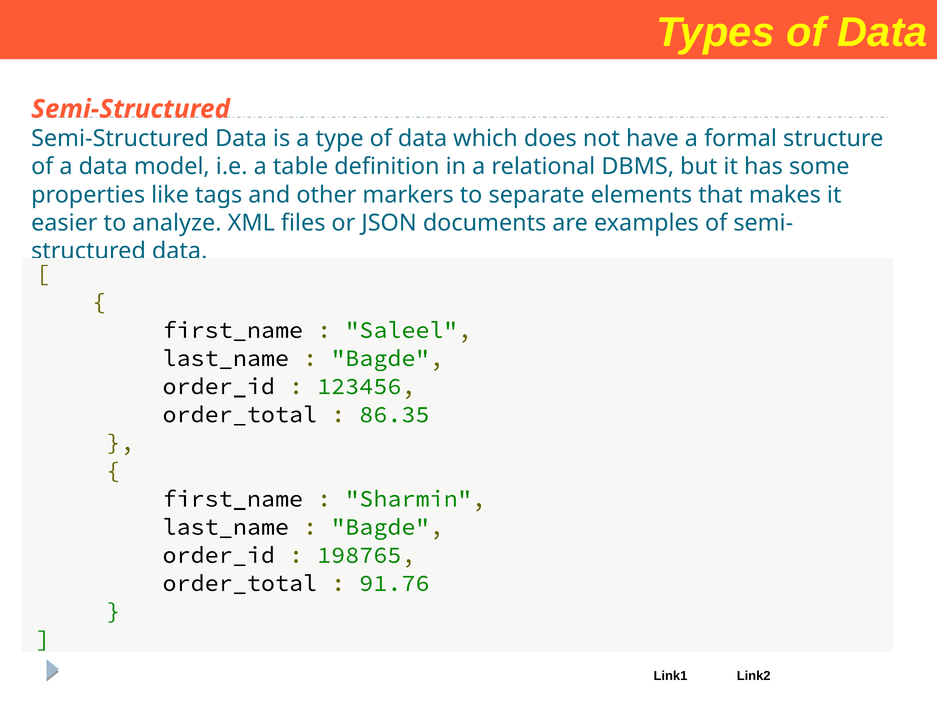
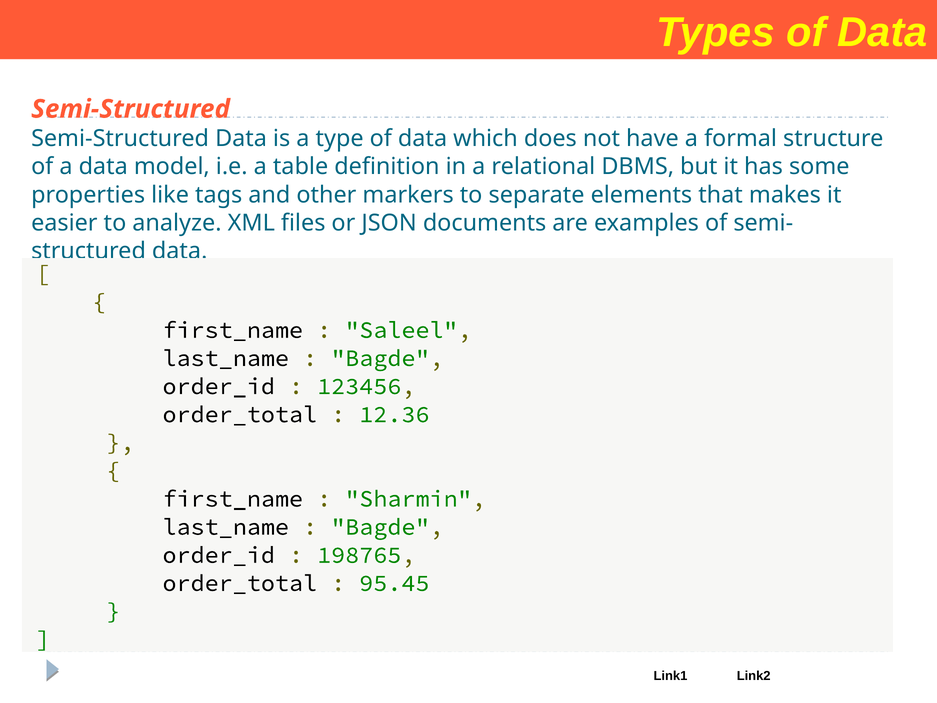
86.35: 86.35 -> 12.36
91.76: 91.76 -> 95.45
